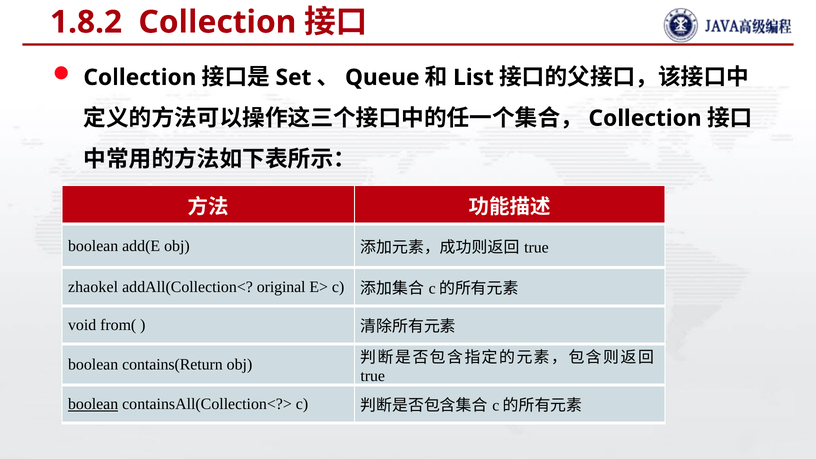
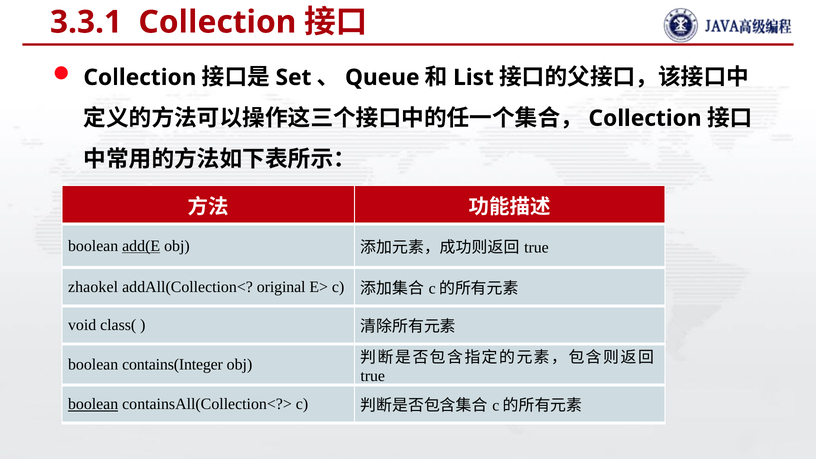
1.8.2: 1.8.2 -> 3.3.1
add(E underline: none -> present
from(: from( -> class(
contains(Return: contains(Return -> contains(Integer
